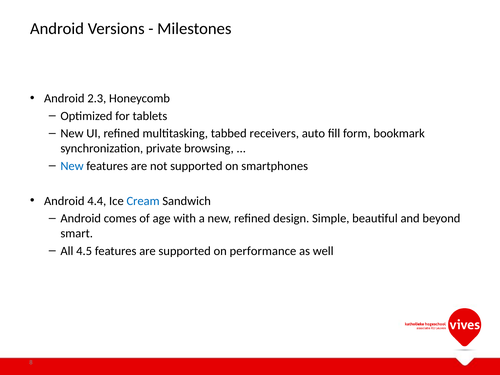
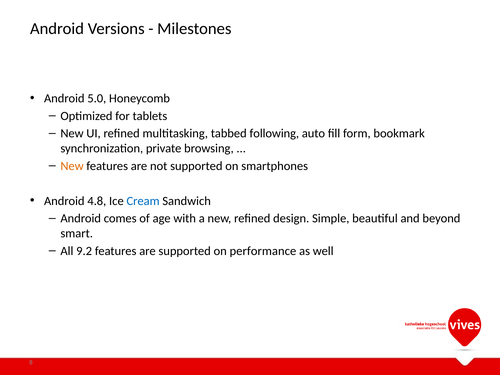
2.3: 2.3 -> 5.0
receivers: receivers -> following
New at (72, 166) colour: blue -> orange
4.4: 4.4 -> 4.8
4.5: 4.5 -> 9.2
